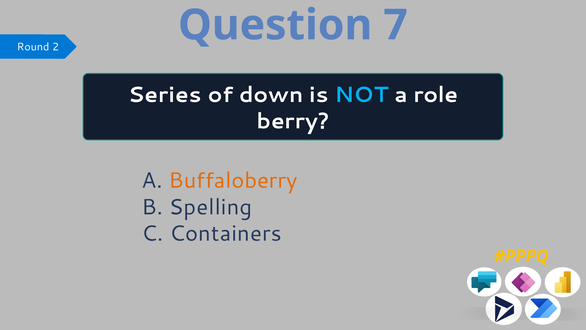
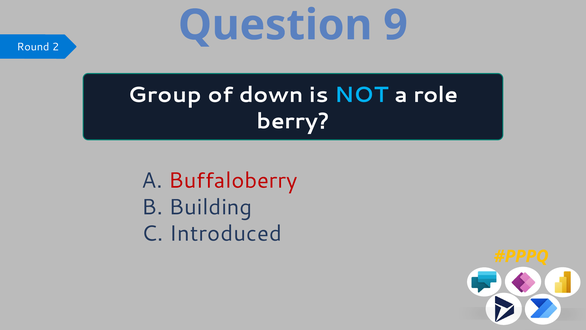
7: 7 -> 9
Series: Series -> Group
Buffaloberry colour: orange -> red
Spelling: Spelling -> Building
Containers: Containers -> Introduced
